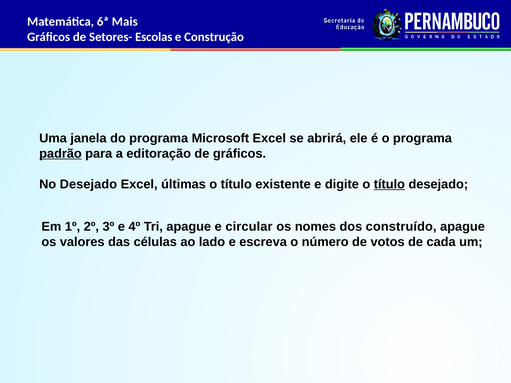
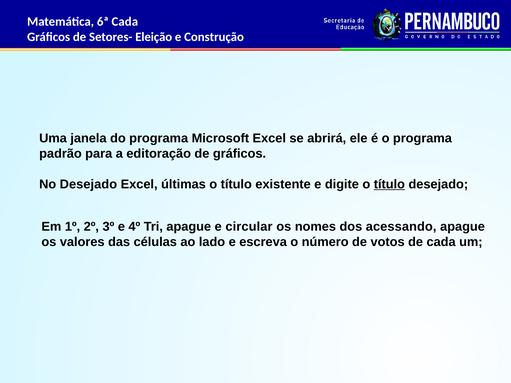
6ª Mais: Mais -> Cada
Escolas: Escolas -> Eleição
padrão underline: present -> none
construído: construído -> acessando
